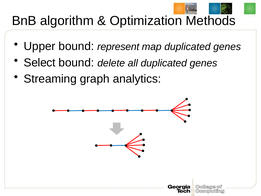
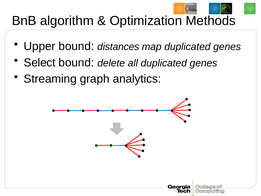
represent: represent -> distances
